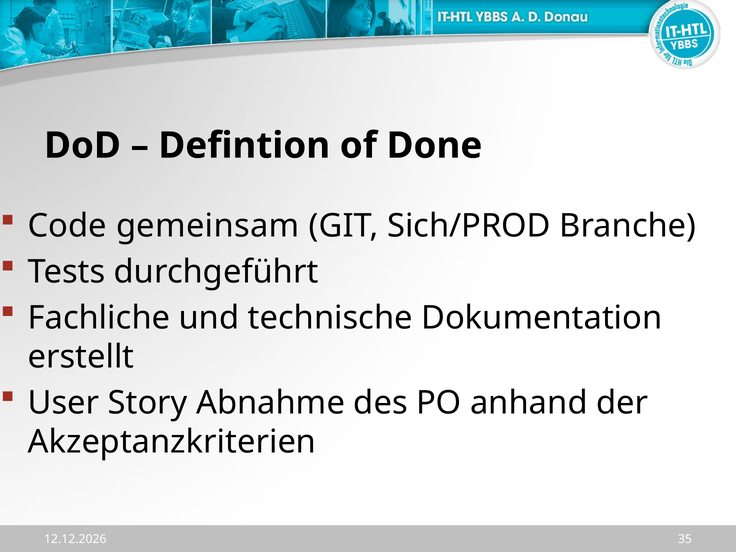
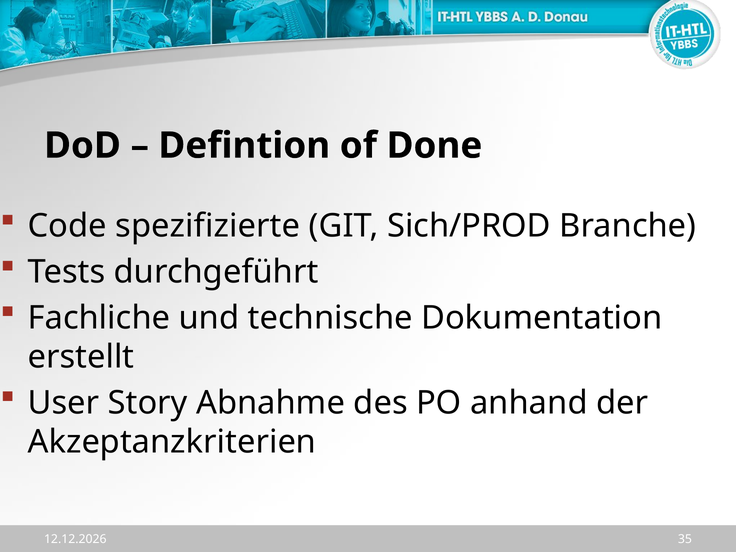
gemeinsam: gemeinsam -> spezifizierte
